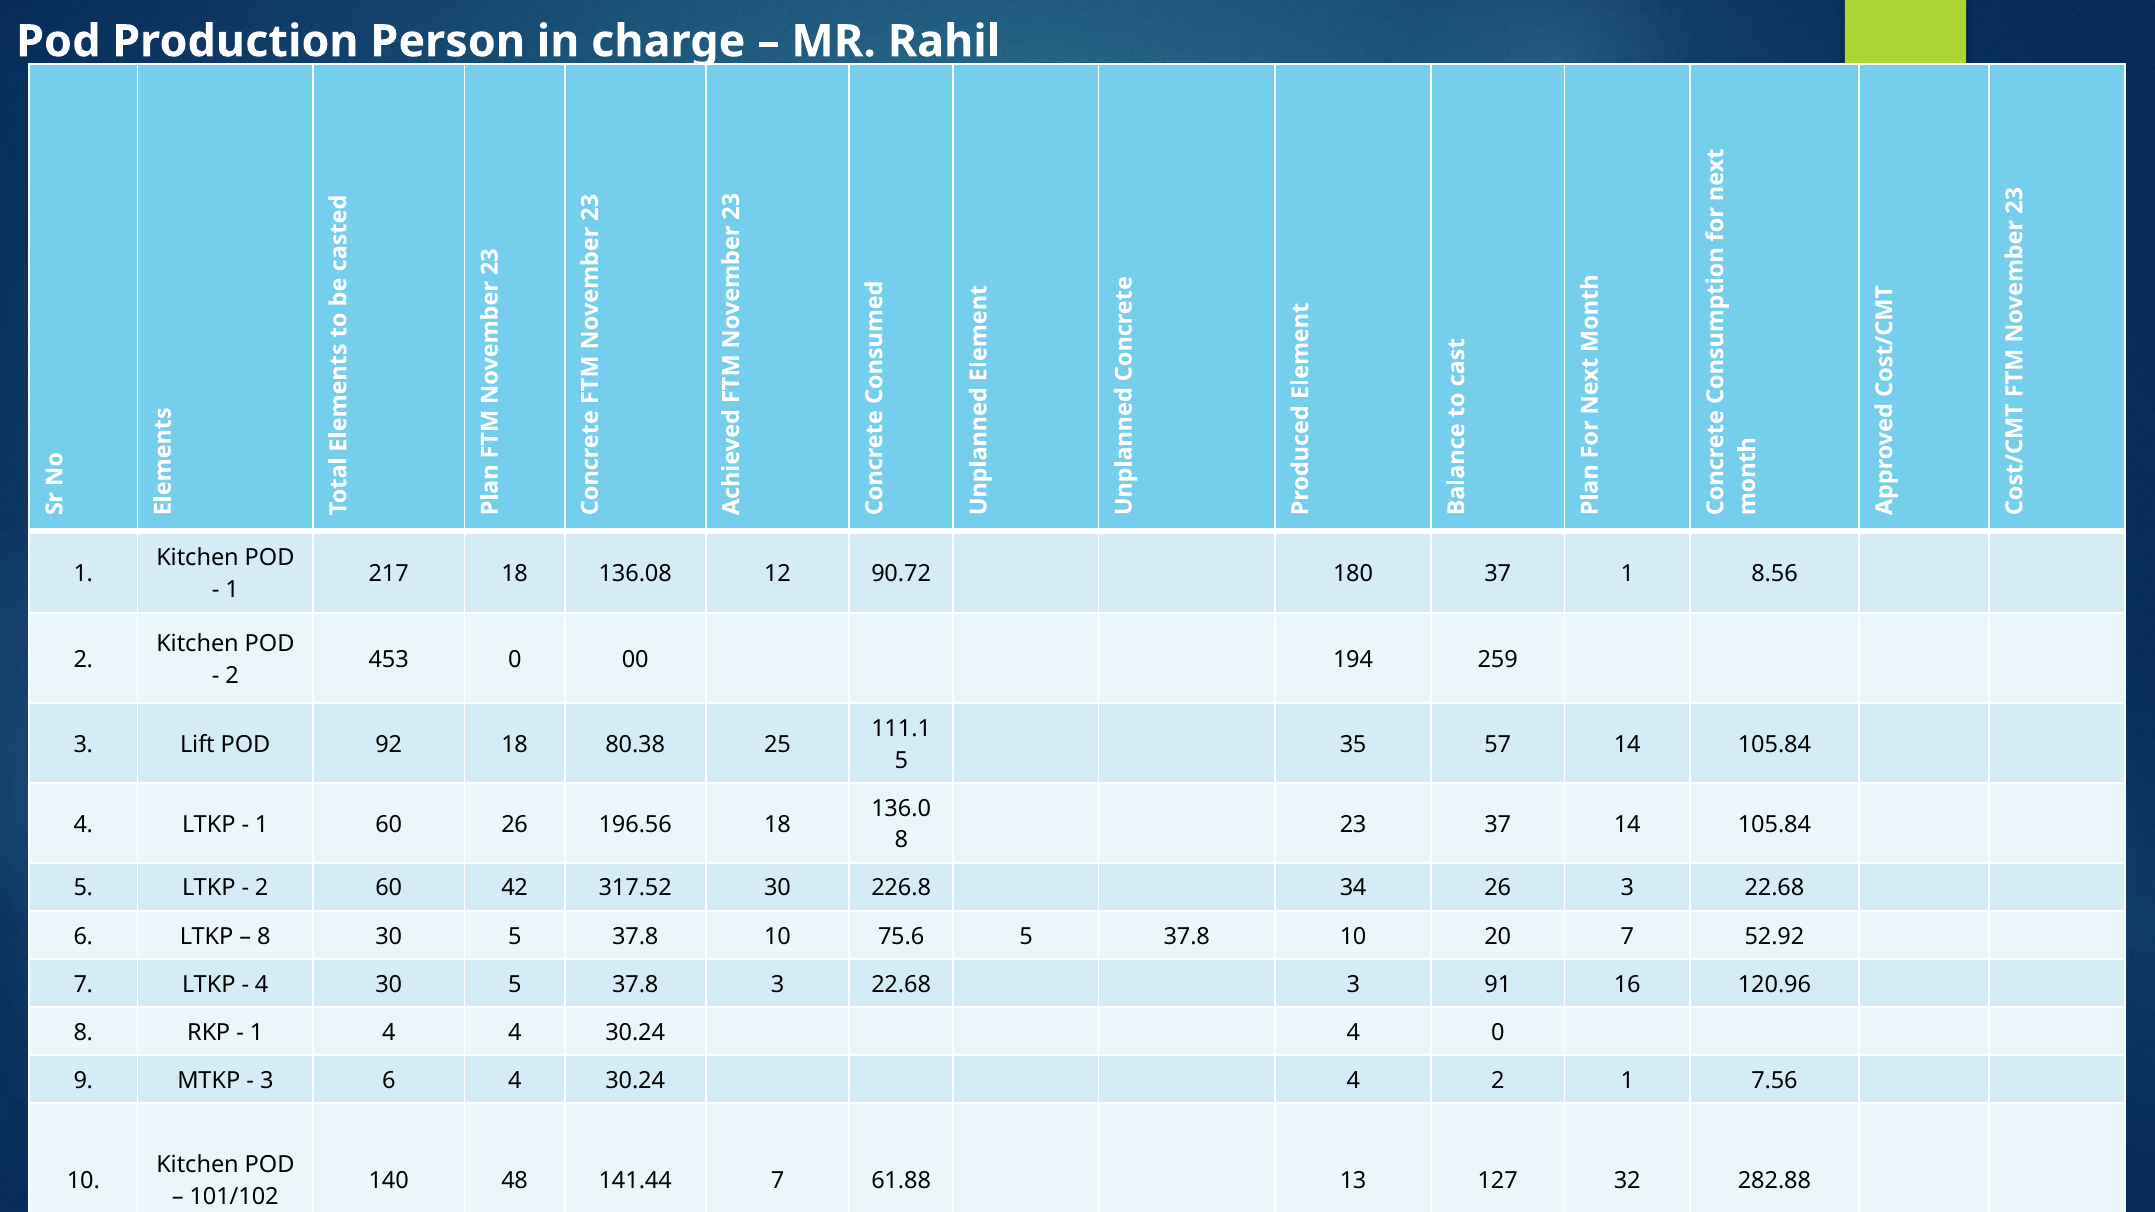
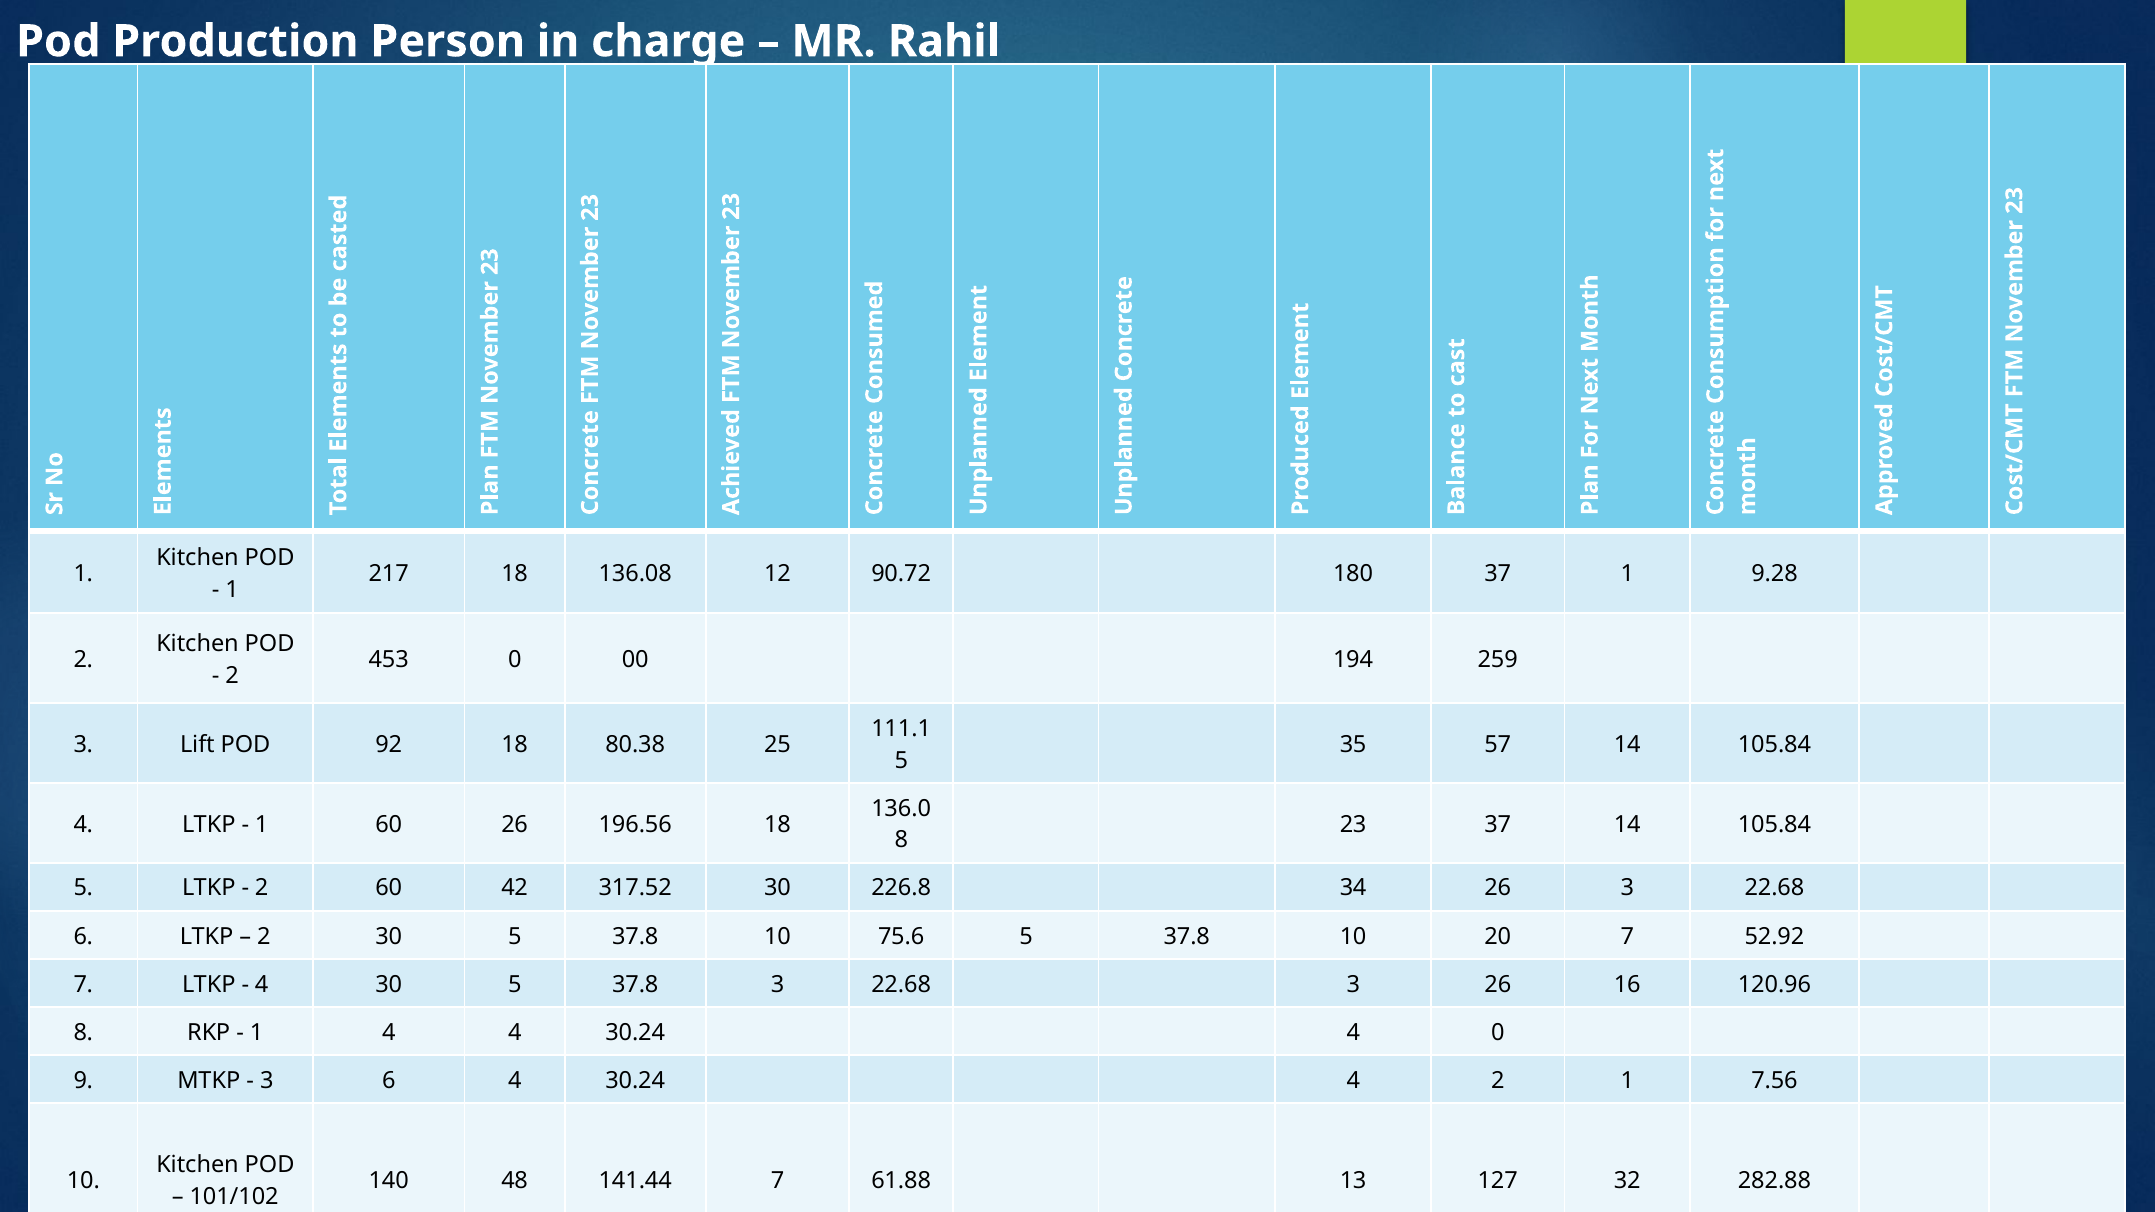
8.56: 8.56 -> 9.28
8 at (264, 936): 8 -> 2
3 91: 91 -> 26
